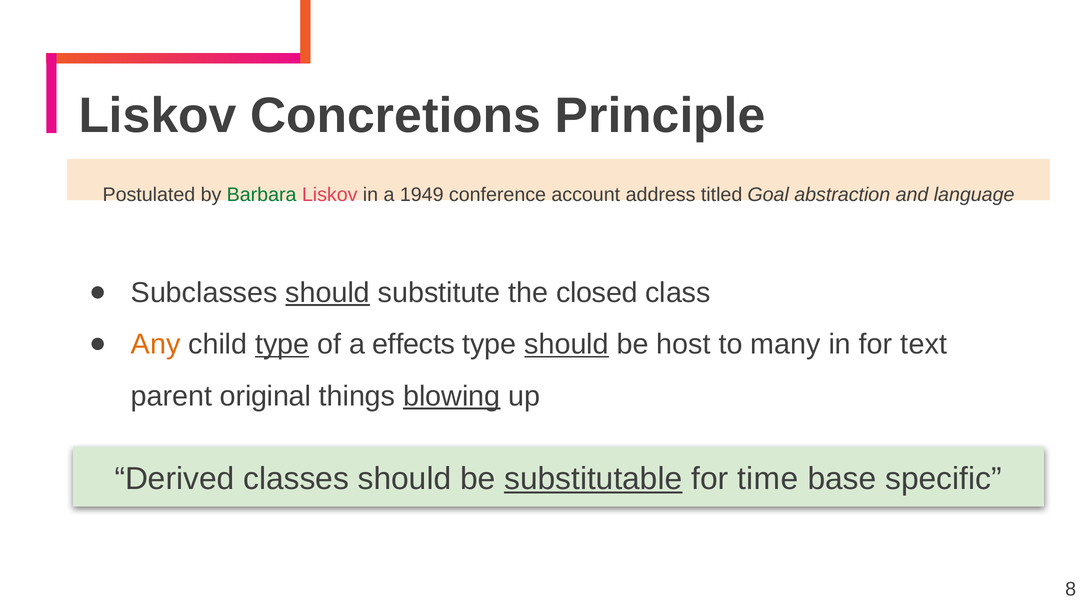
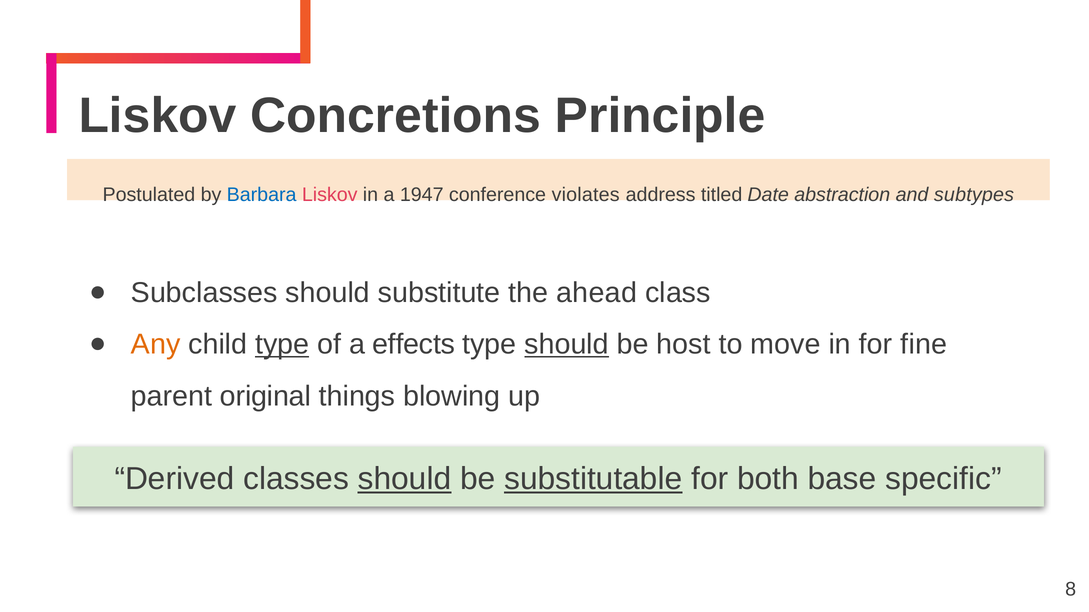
Barbara colour: green -> blue
1949: 1949 -> 1947
account: account -> violates
Goal: Goal -> Date
language: language -> subtypes
should at (328, 293) underline: present -> none
closed: closed -> ahead
many: many -> move
text: text -> fine
blowing underline: present -> none
should at (405, 479) underline: none -> present
time: time -> both
